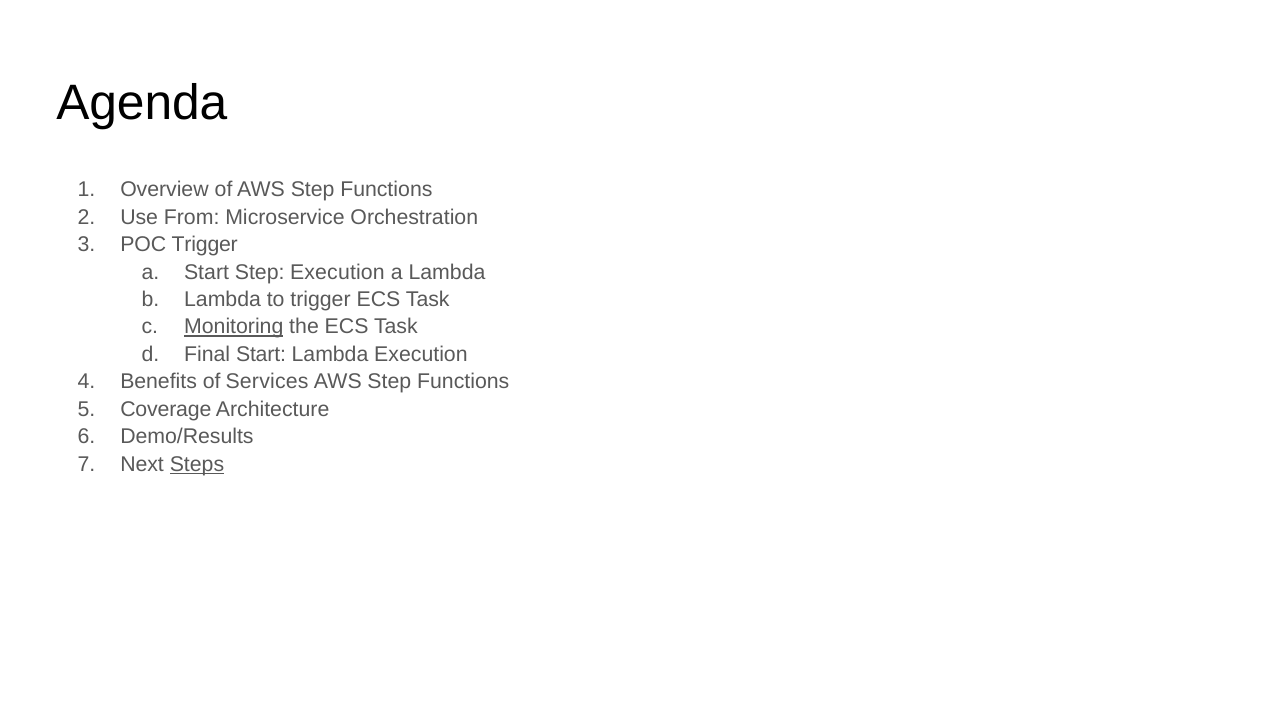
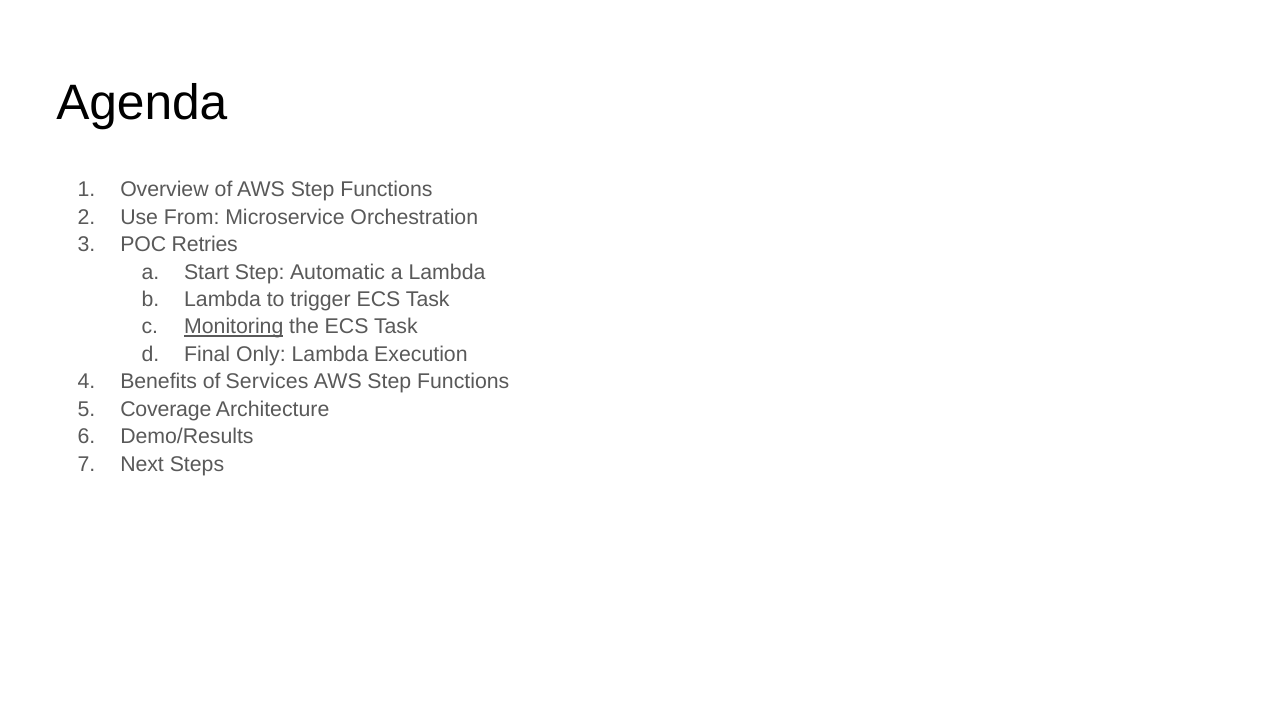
POC Trigger: Trigger -> Retries
Step Execution: Execution -> Automatic
Final Start: Start -> Only
Steps underline: present -> none
